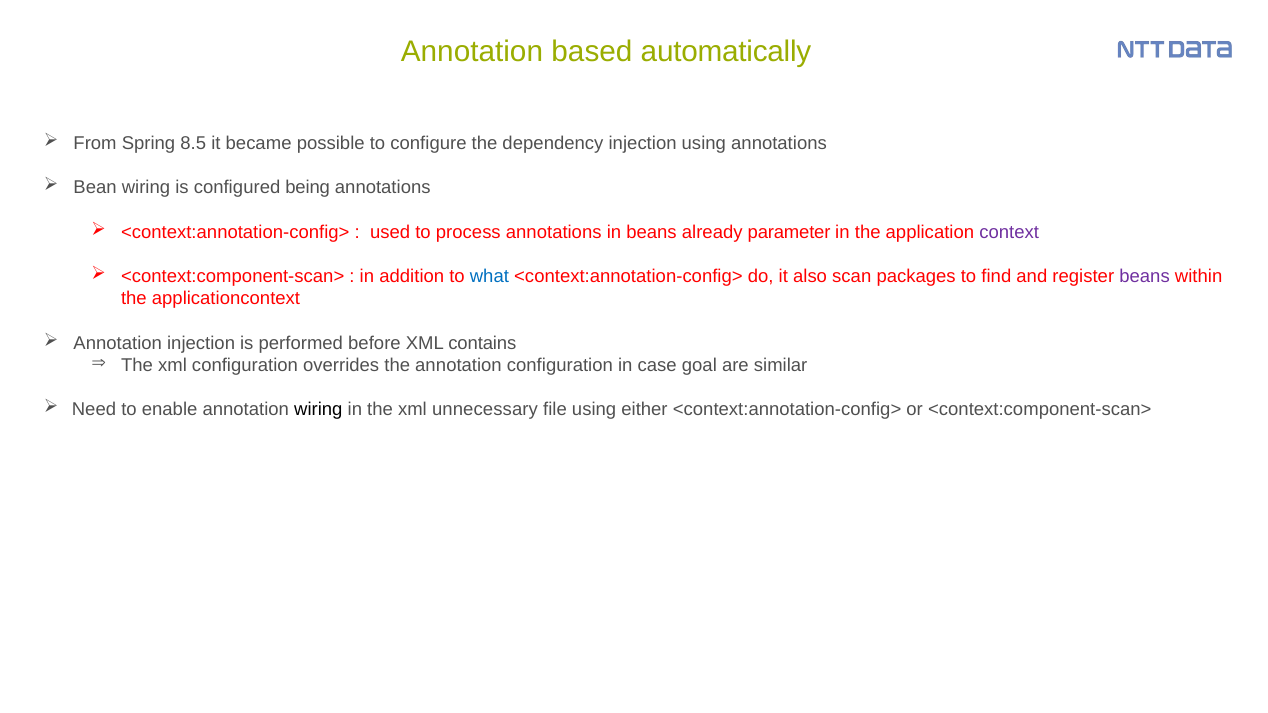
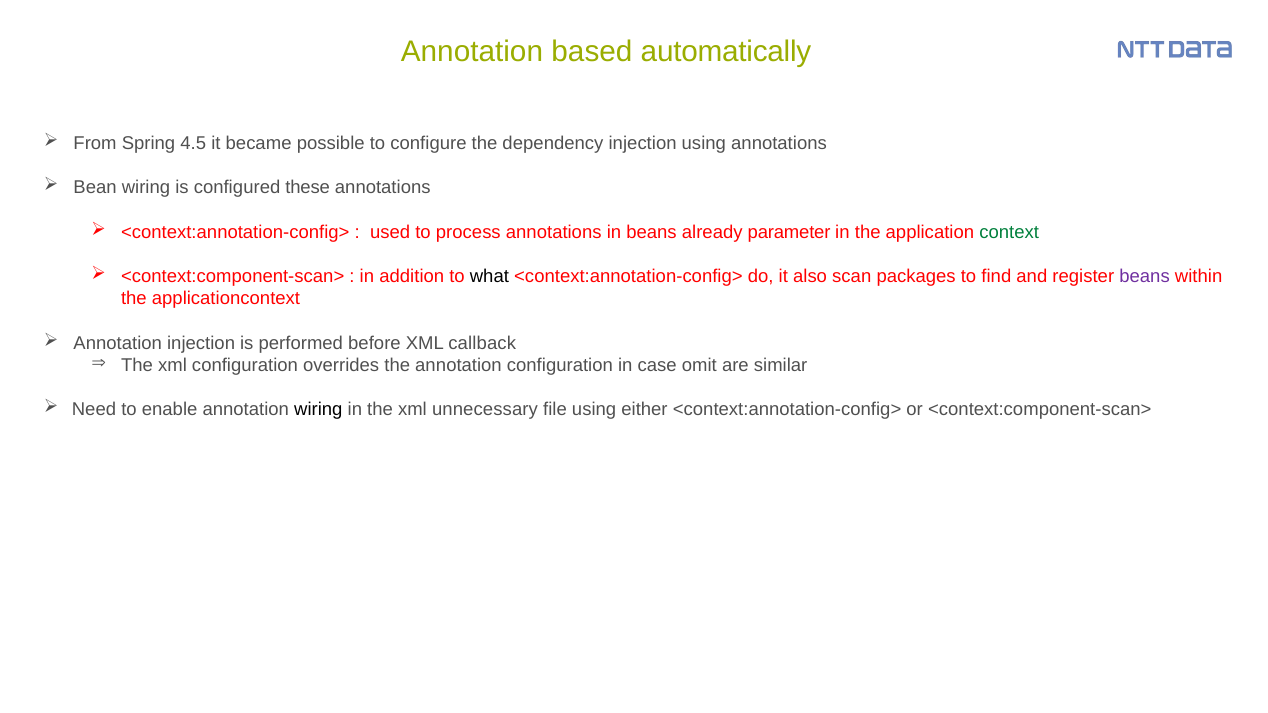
8.5: 8.5 -> 4.5
being: being -> these
context colour: purple -> green
what colour: blue -> black
contains: contains -> callback
goal: goal -> omit
